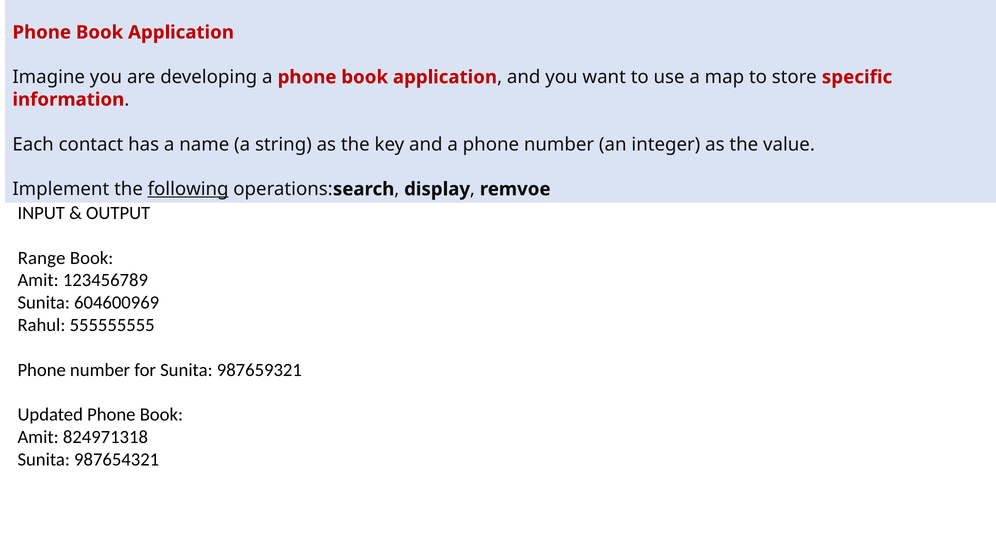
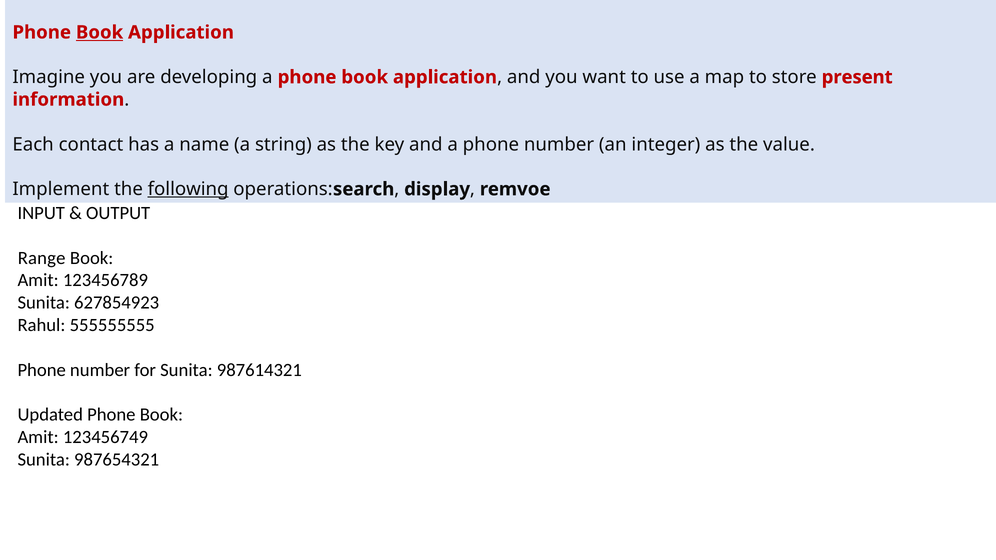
Book at (100, 32) underline: none -> present
specific: specific -> present
604600969: 604600969 -> 627854923
987659321: 987659321 -> 987614321
824971318: 824971318 -> 123456749
